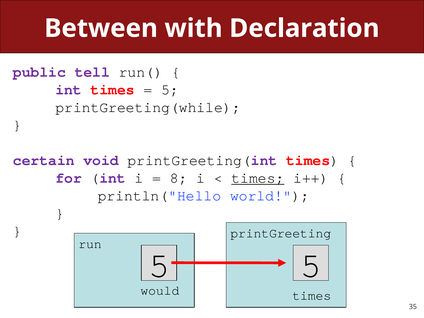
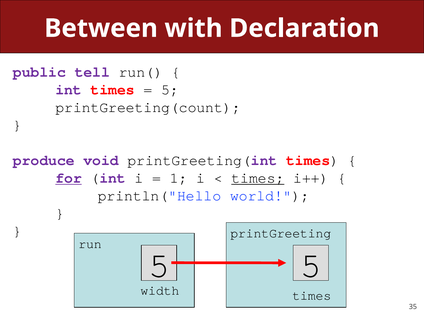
printGreeting(while: printGreeting(while -> printGreeting(count
certain: certain -> produce
for underline: none -> present
8: 8 -> 1
would: would -> width
